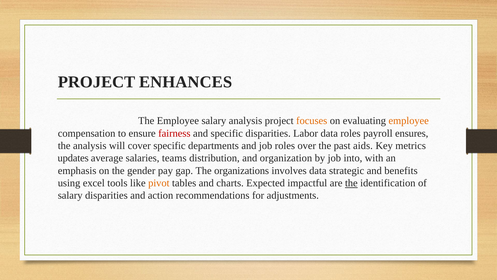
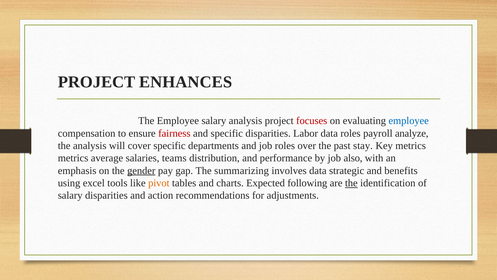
focuses colour: orange -> red
employee at (409, 121) colour: orange -> blue
ensures: ensures -> analyze
aids: aids -> stay
updates at (73, 158): updates -> metrics
organization: organization -> performance
into: into -> also
gender underline: none -> present
organizations: organizations -> summarizing
impactful: impactful -> following
